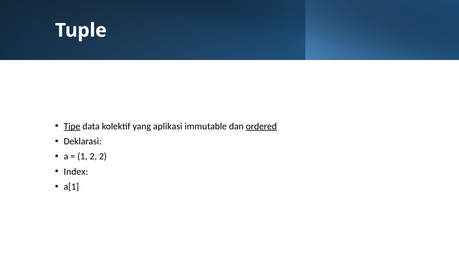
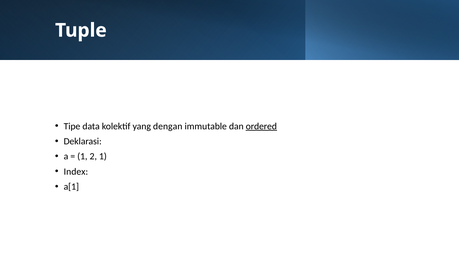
Tipe underline: present -> none
aplikasi: aplikasi -> dengan
2 2: 2 -> 1
